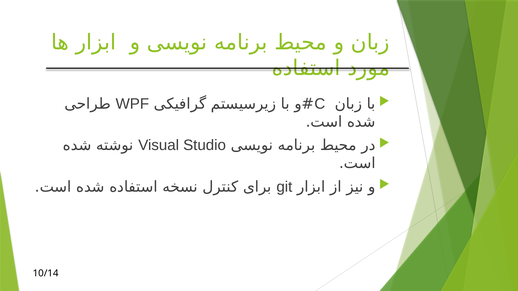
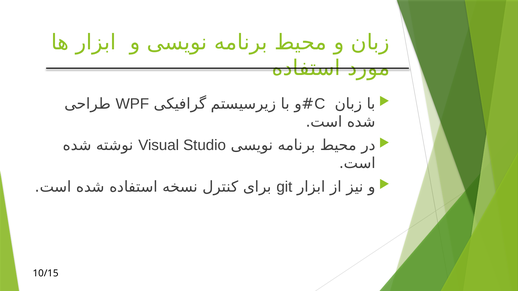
10/14: 10/14 -> 10/15
